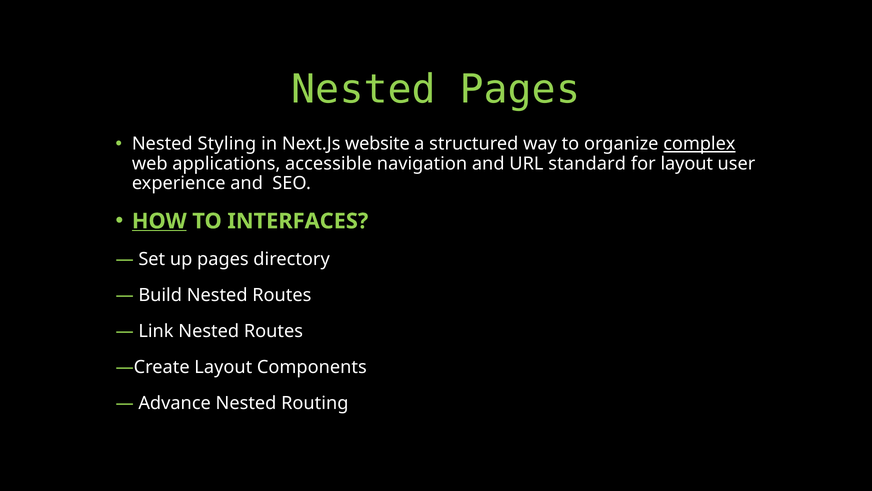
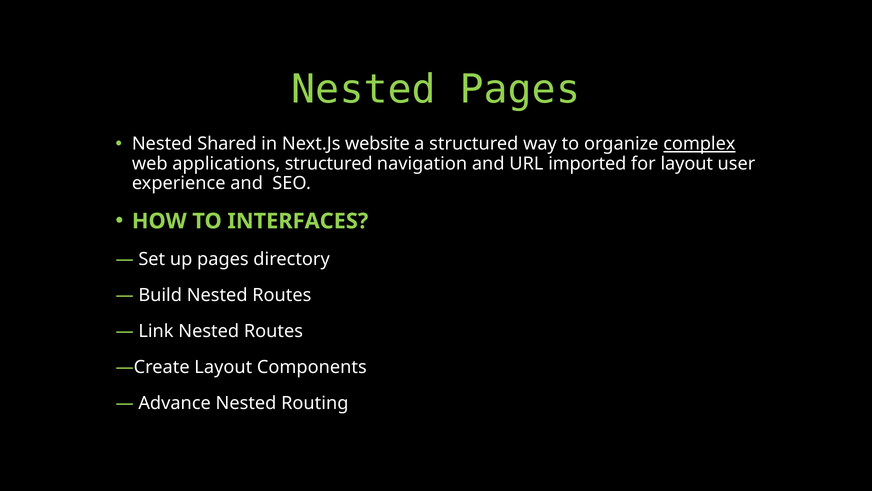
Styling: Styling -> Shared
applications accessible: accessible -> structured
standard: standard -> imported
HOW underline: present -> none
